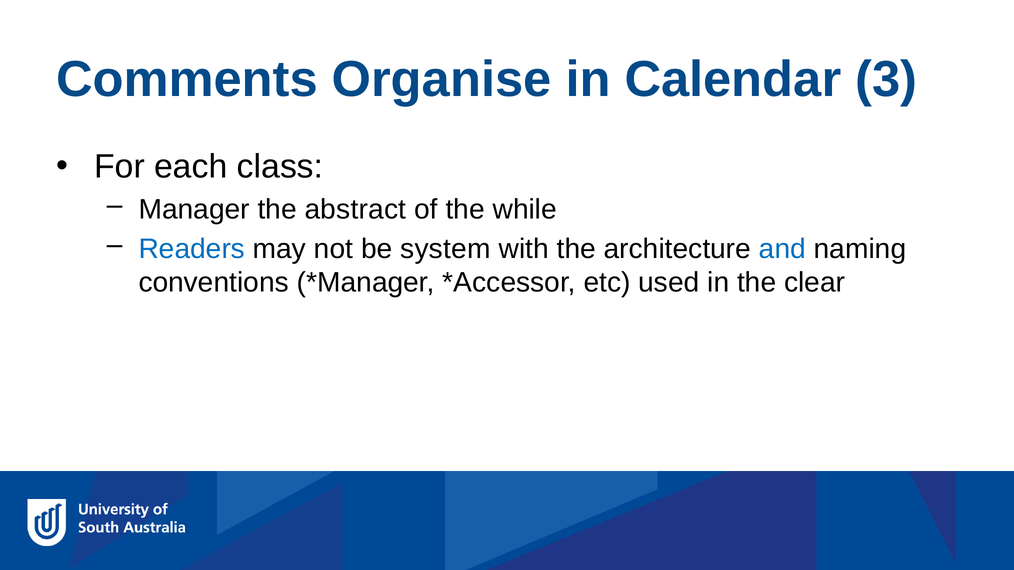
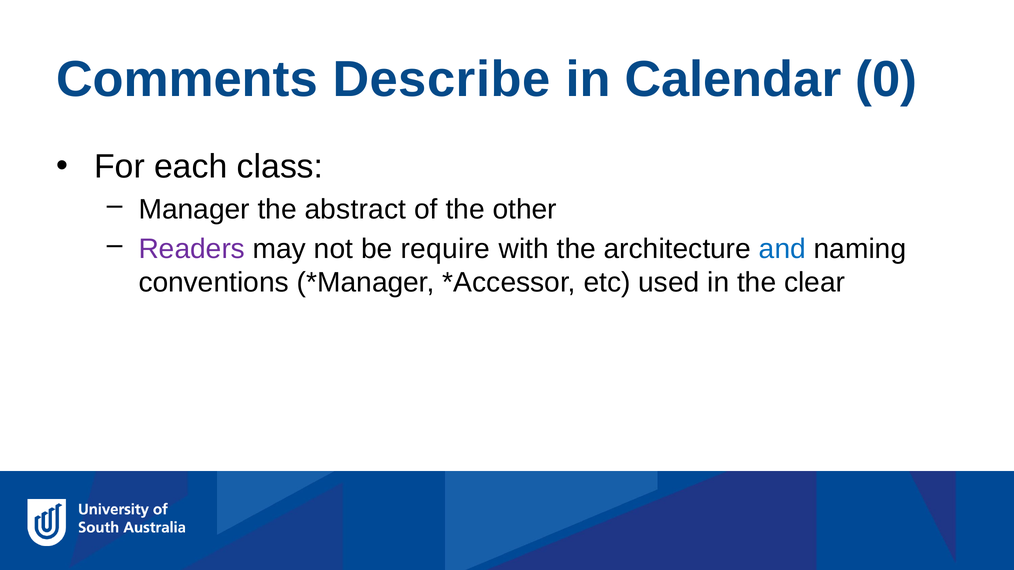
Organise: Organise -> Describe
3: 3 -> 0
while: while -> other
Readers colour: blue -> purple
system: system -> require
